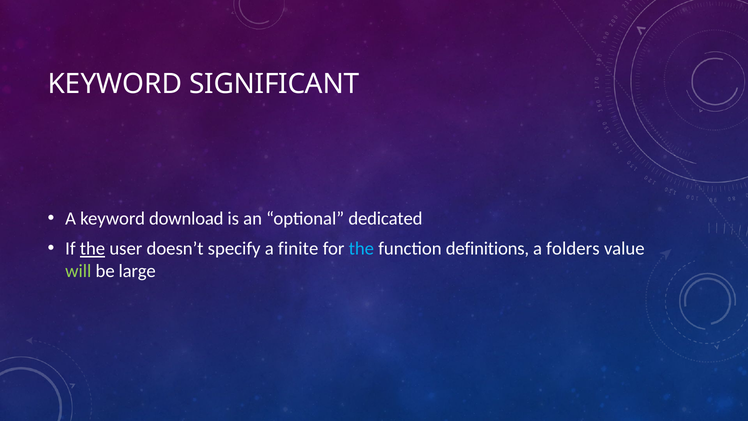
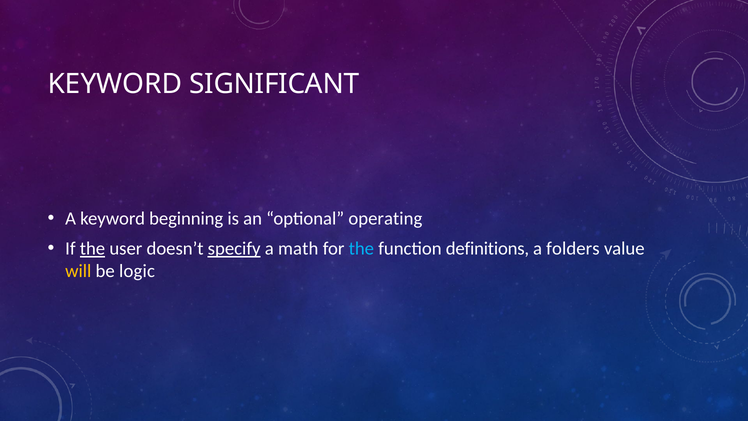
download: download -> beginning
dedicated: dedicated -> operating
specify underline: none -> present
finite: finite -> math
will colour: light green -> yellow
large: large -> logic
